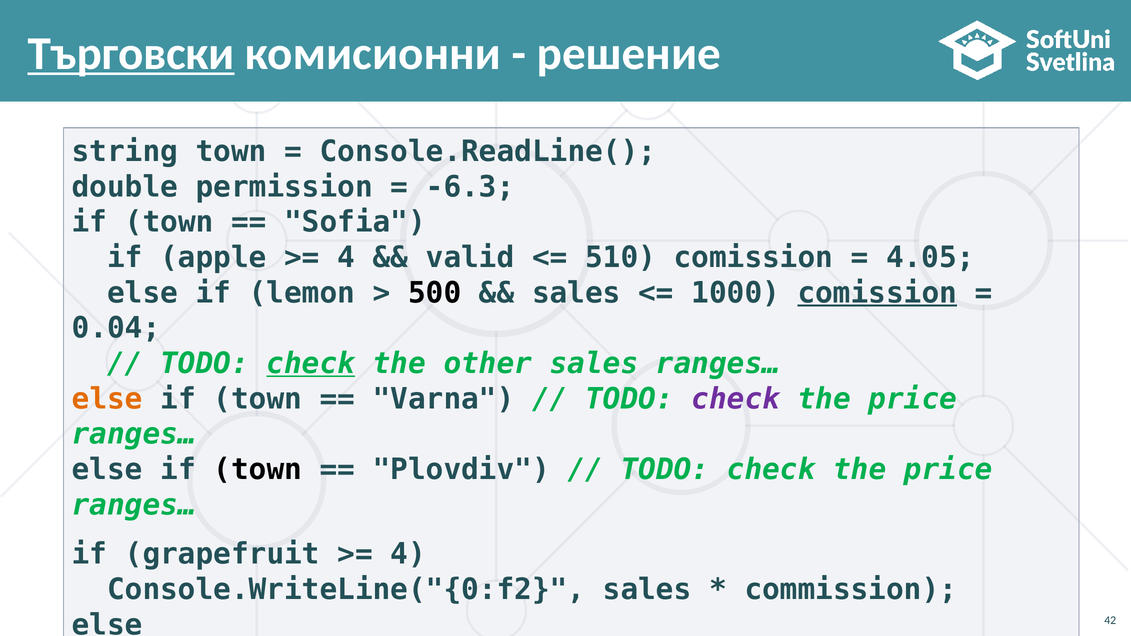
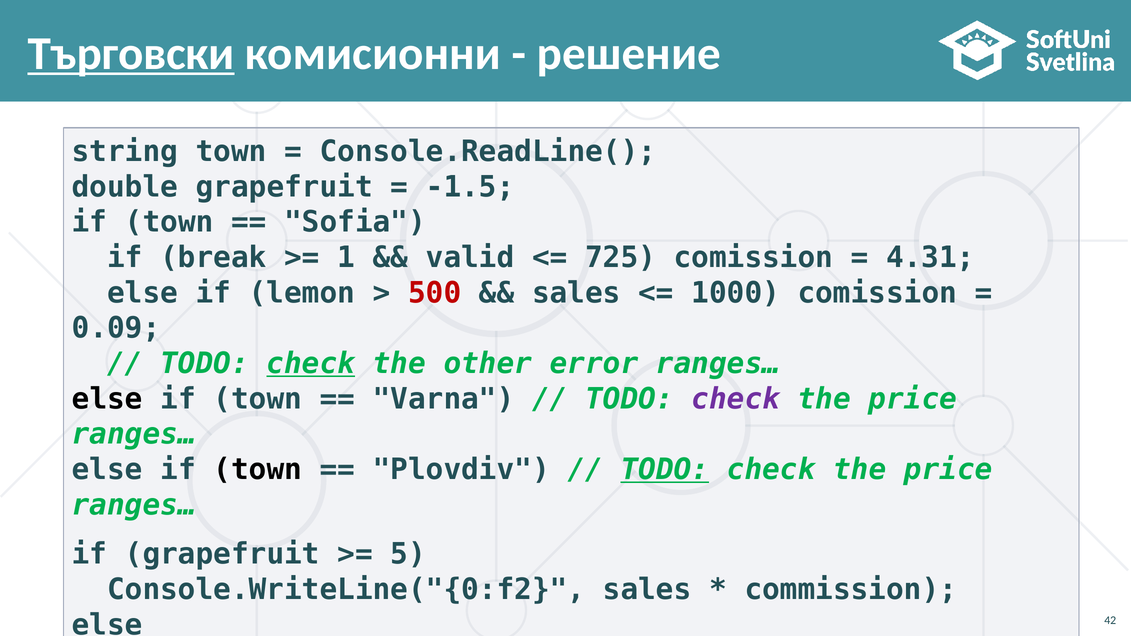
double permission: permission -> grapefruit
-6.3: -6.3 -> -1.5
apple: apple -> break
4 at (346, 258): 4 -> 1
510: 510 -> 725
4.05: 4.05 -> 4.31
500 colour: black -> red
comission at (877, 293) underline: present -> none
0.04: 0.04 -> 0.09
other sales: sales -> error
else at (107, 399) colour: orange -> black
TODO at (665, 470) underline: none -> present
4 at (408, 555): 4 -> 5
